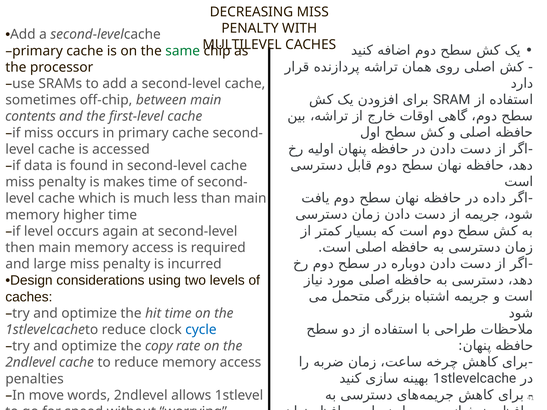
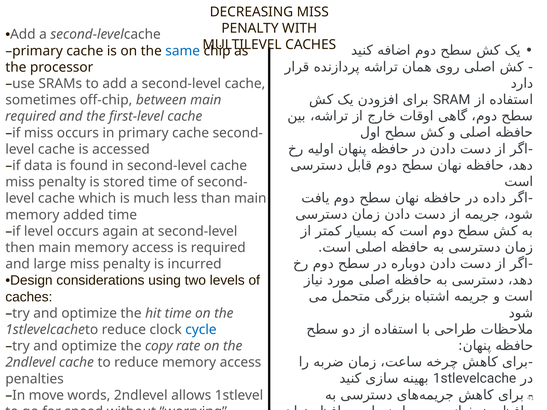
same colour: green -> blue
contents at (31, 117): contents -> required
makes: makes -> stored
higher: higher -> added
